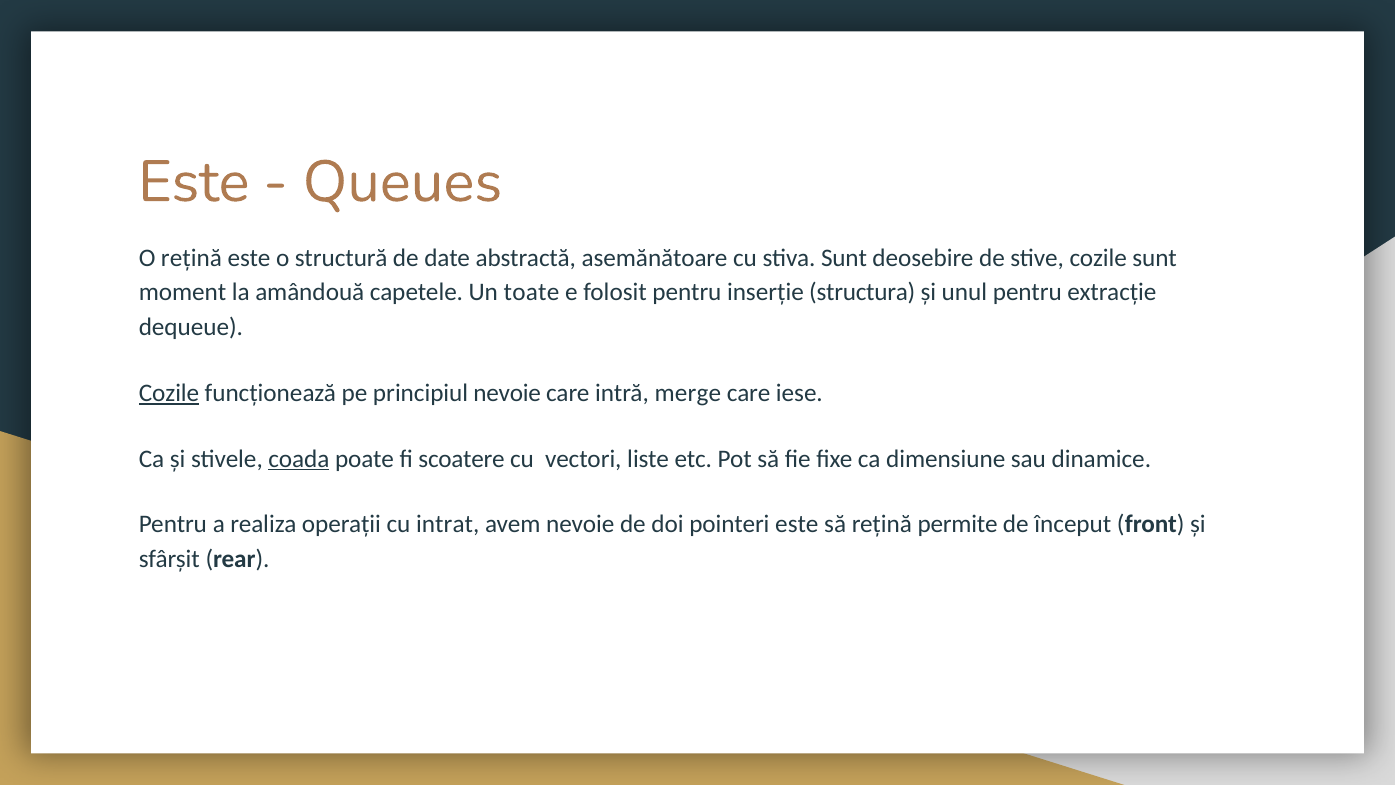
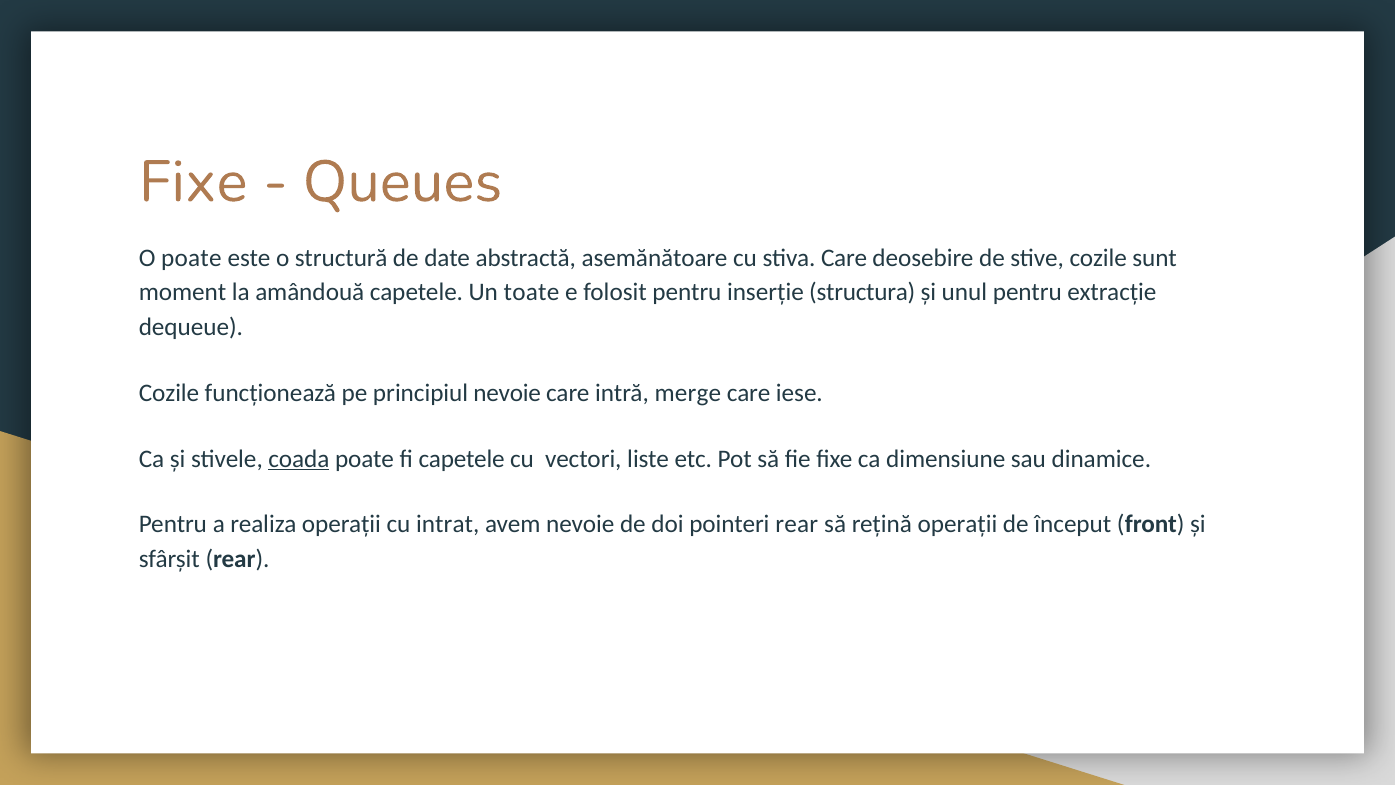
Este at (194, 182): Este -> Fixe
O rețină: rețină -> poate
stiva Sunt: Sunt -> Care
Cozile at (169, 393) underline: present -> none
fi scoatere: scoatere -> capetele
pointeri este: este -> rear
rețină permite: permite -> operații
